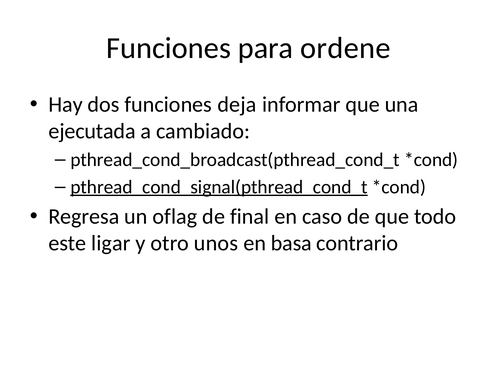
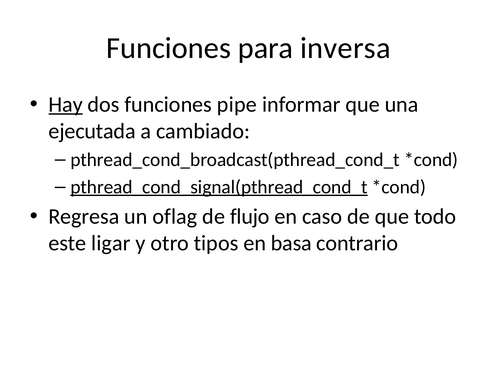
ordene: ordene -> inversa
Hay underline: none -> present
deja: deja -> pipe
final: final -> flujo
unos: unos -> tipos
